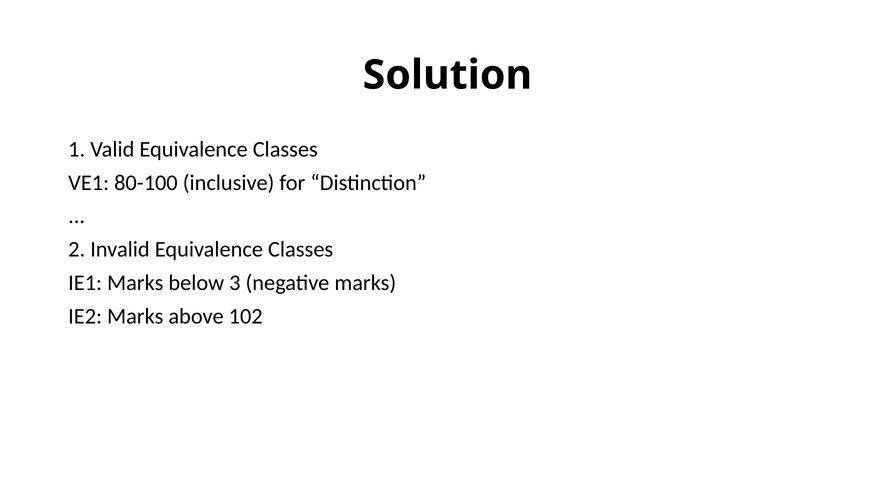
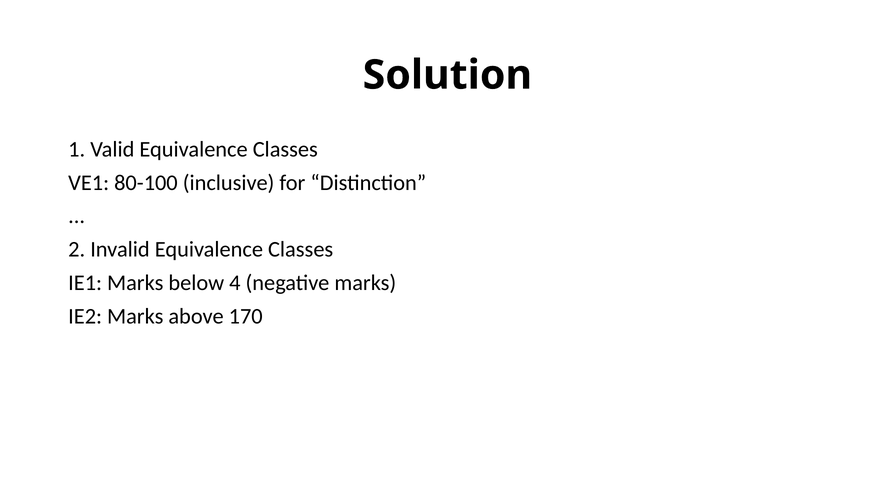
3: 3 -> 4
102: 102 -> 170
